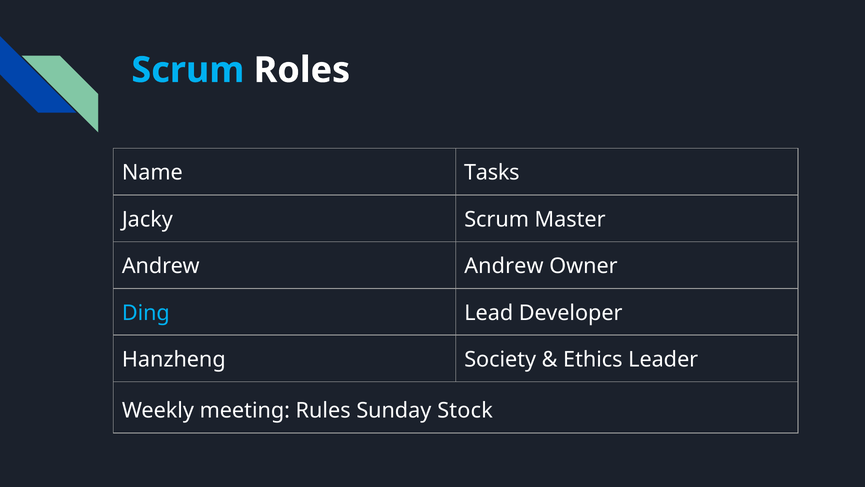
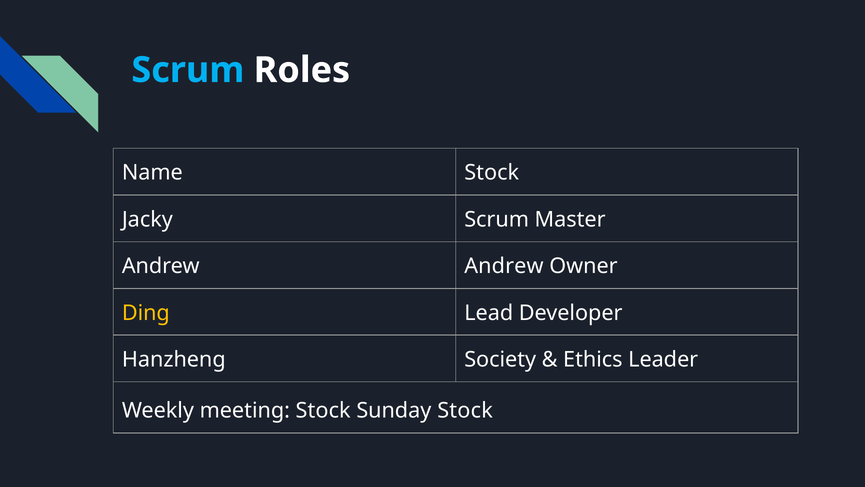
Name Tasks: Tasks -> Stock
Ding colour: light blue -> yellow
meeting Rules: Rules -> Stock
